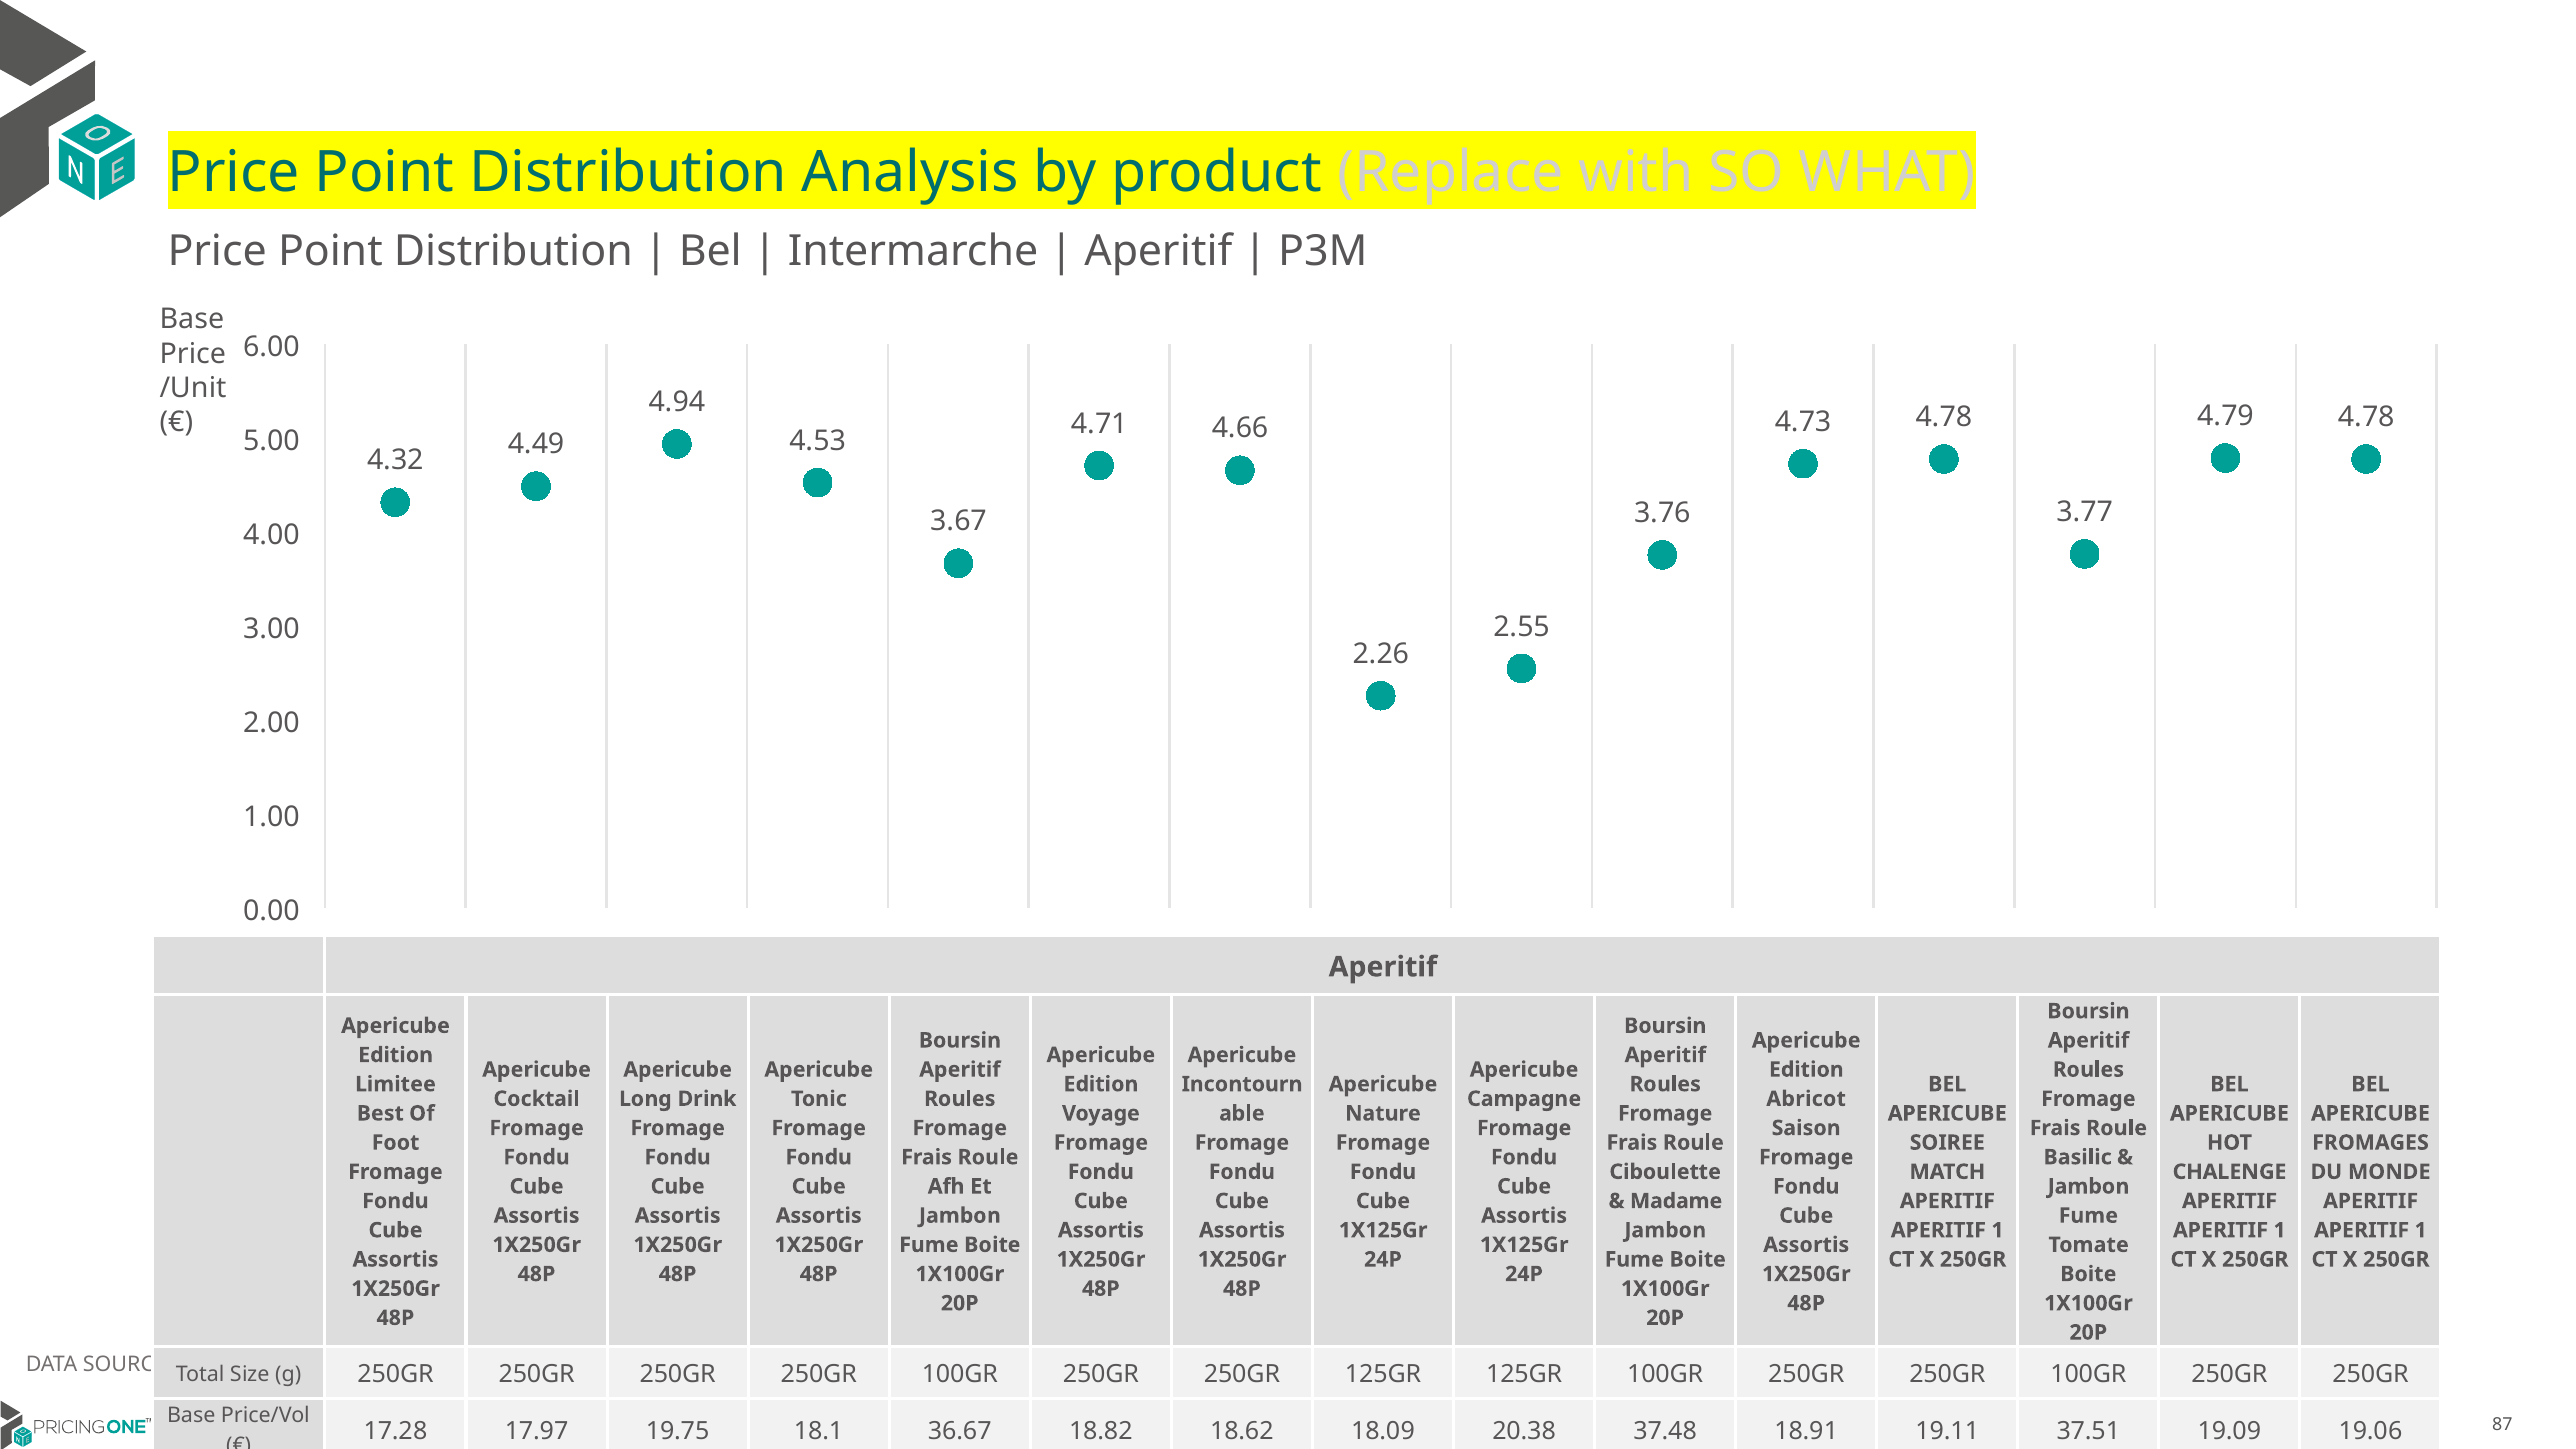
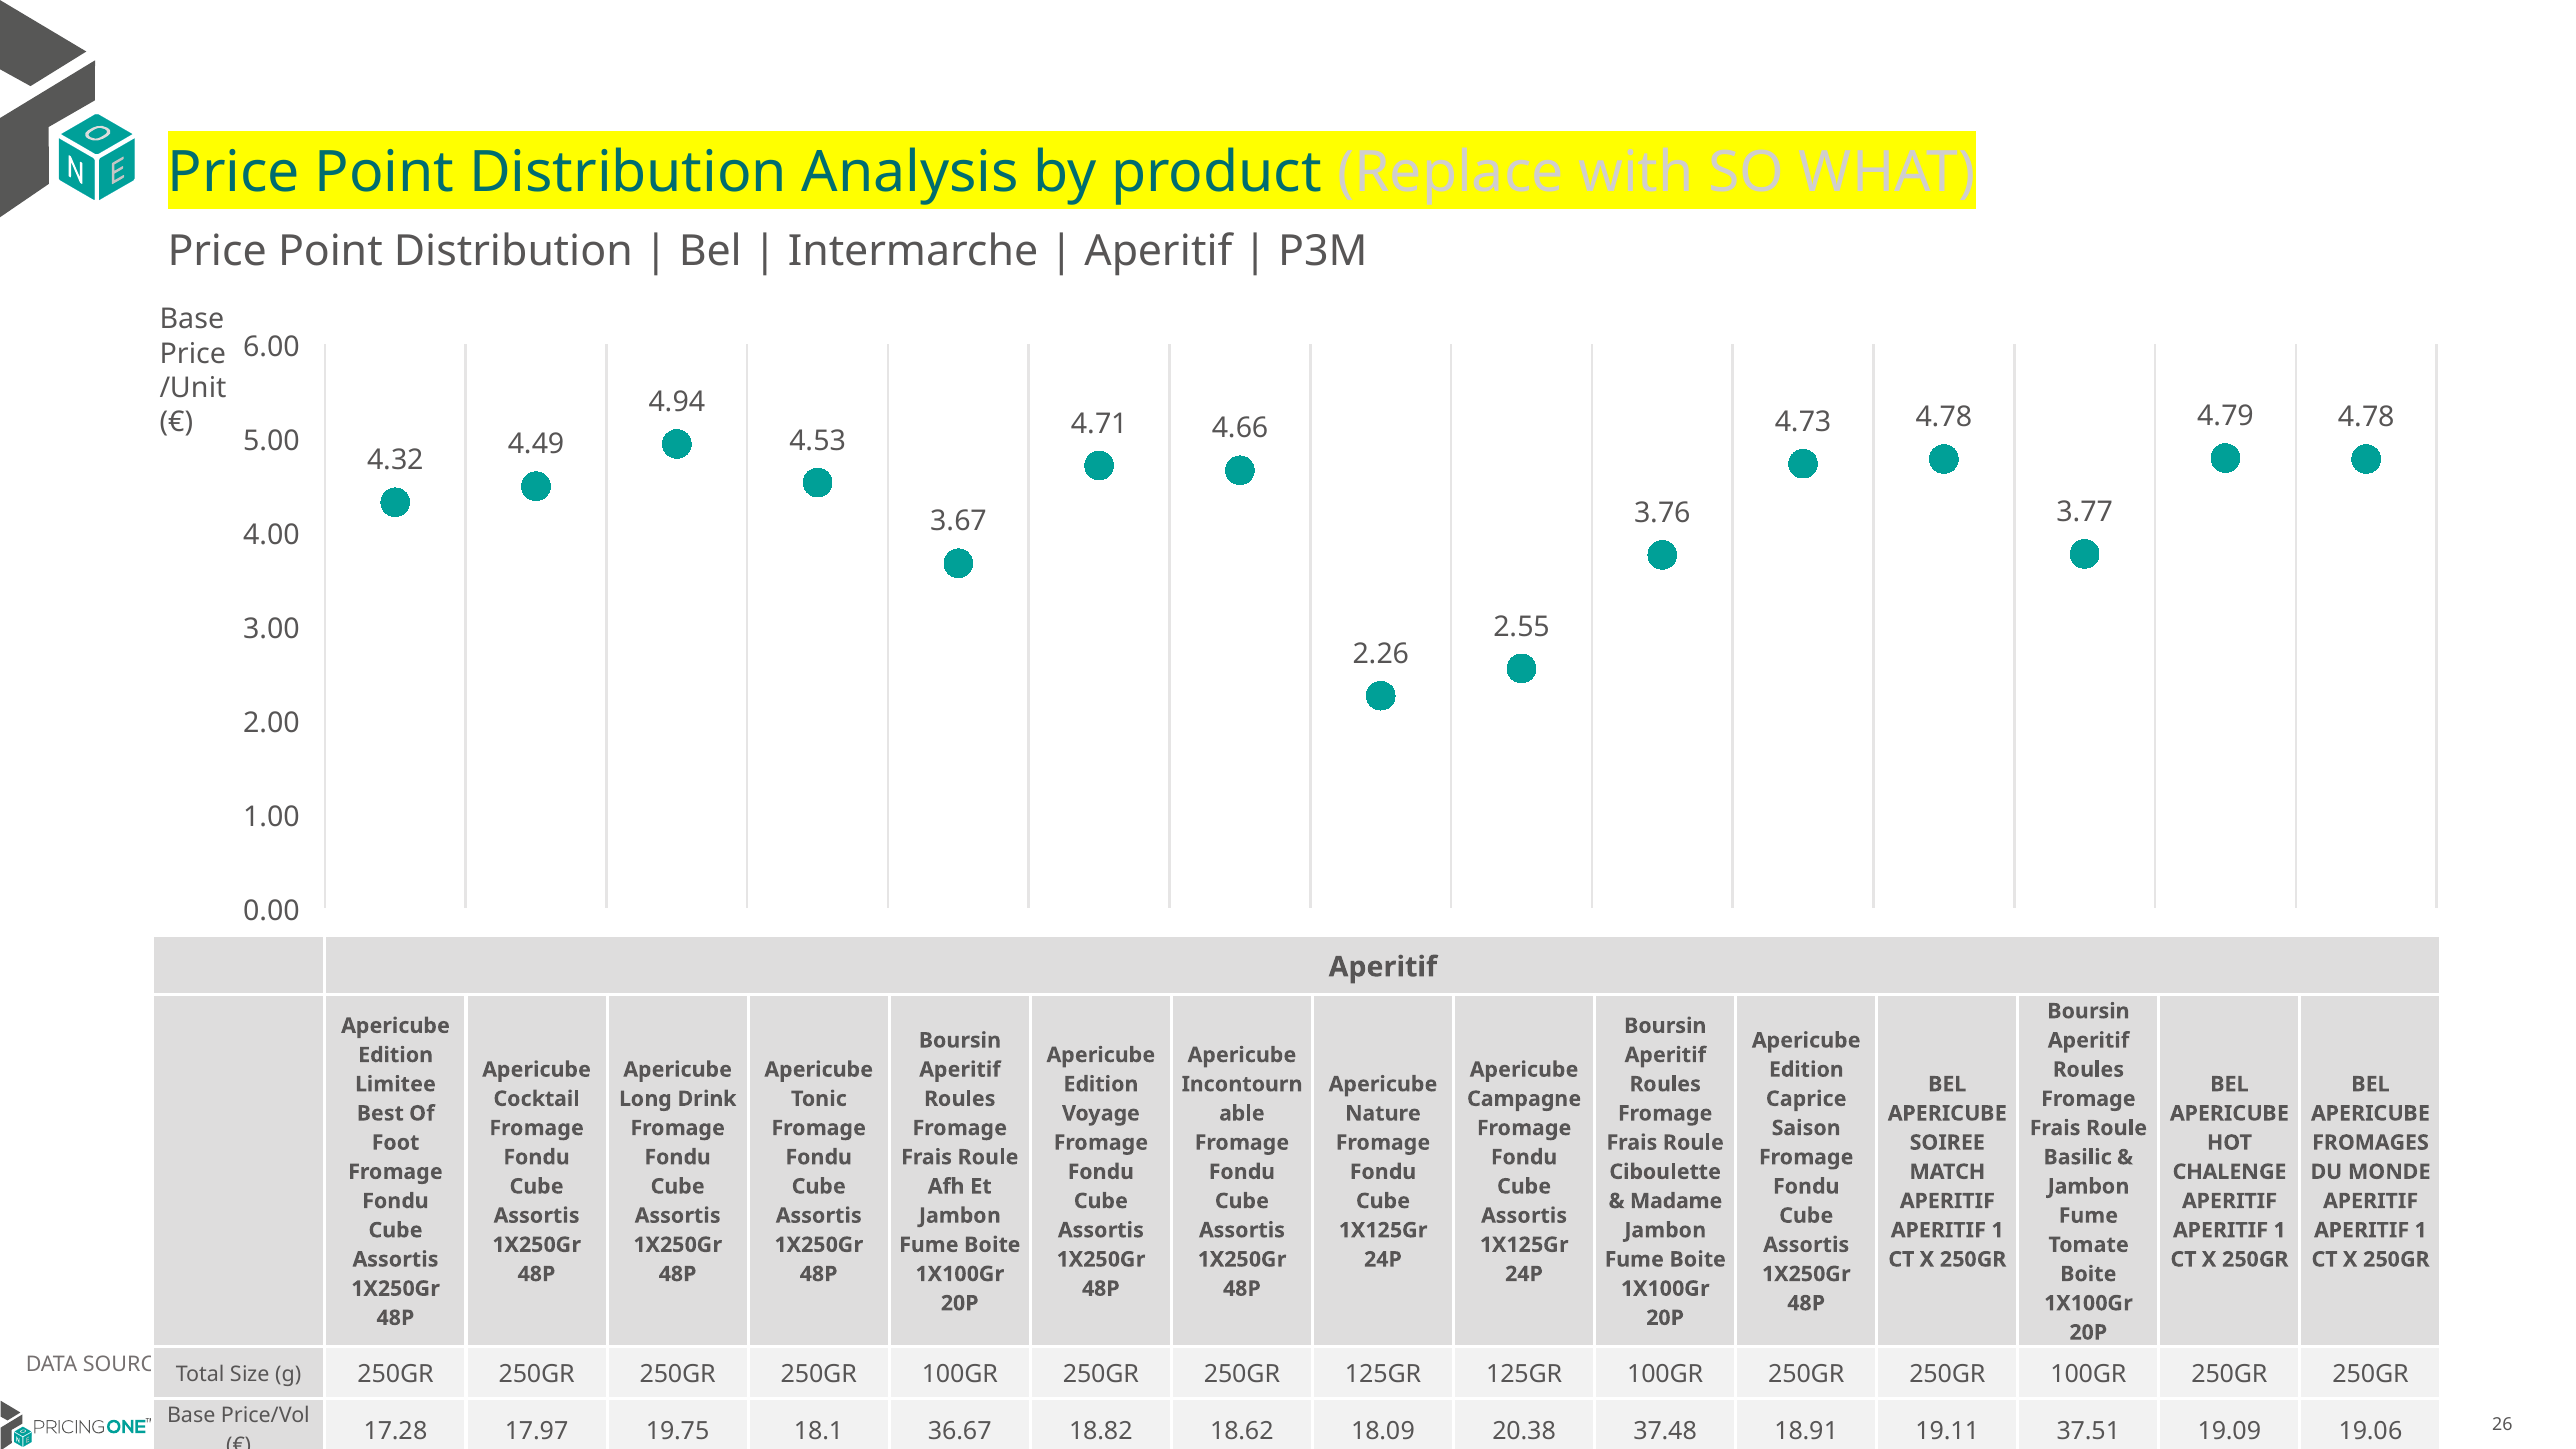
Abricot: Abricot -> Caprice
87: 87 -> 26
